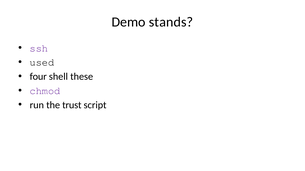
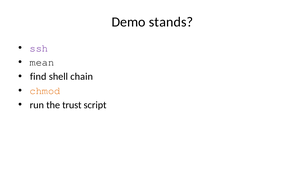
used: used -> mean
four: four -> find
these: these -> chain
chmod colour: purple -> orange
